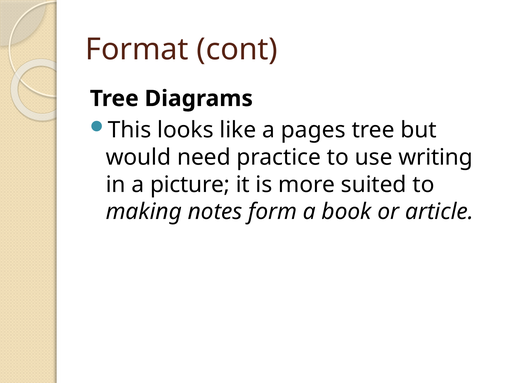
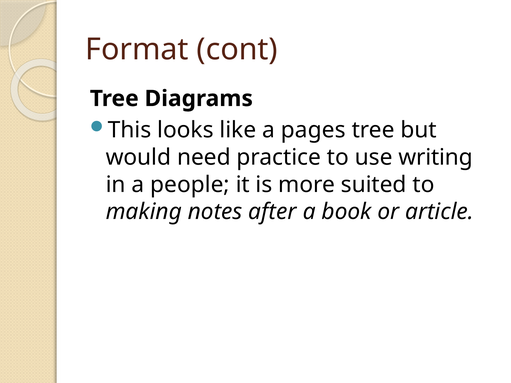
picture: picture -> people
form: form -> after
